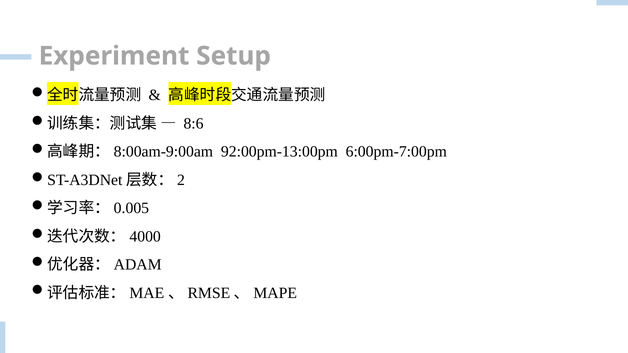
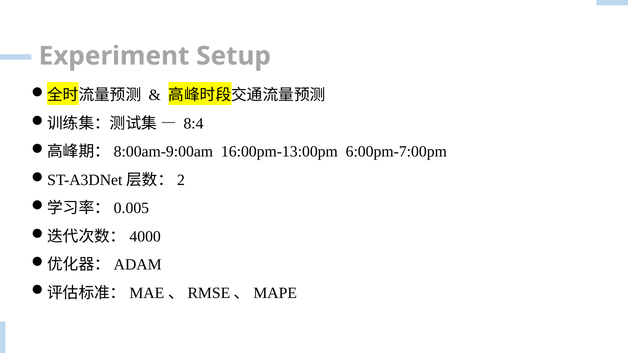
8:6: 8:6 -> 8:4
92:00pm-13:00pm: 92:00pm-13:00pm -> 16:00pm-13:00pm
